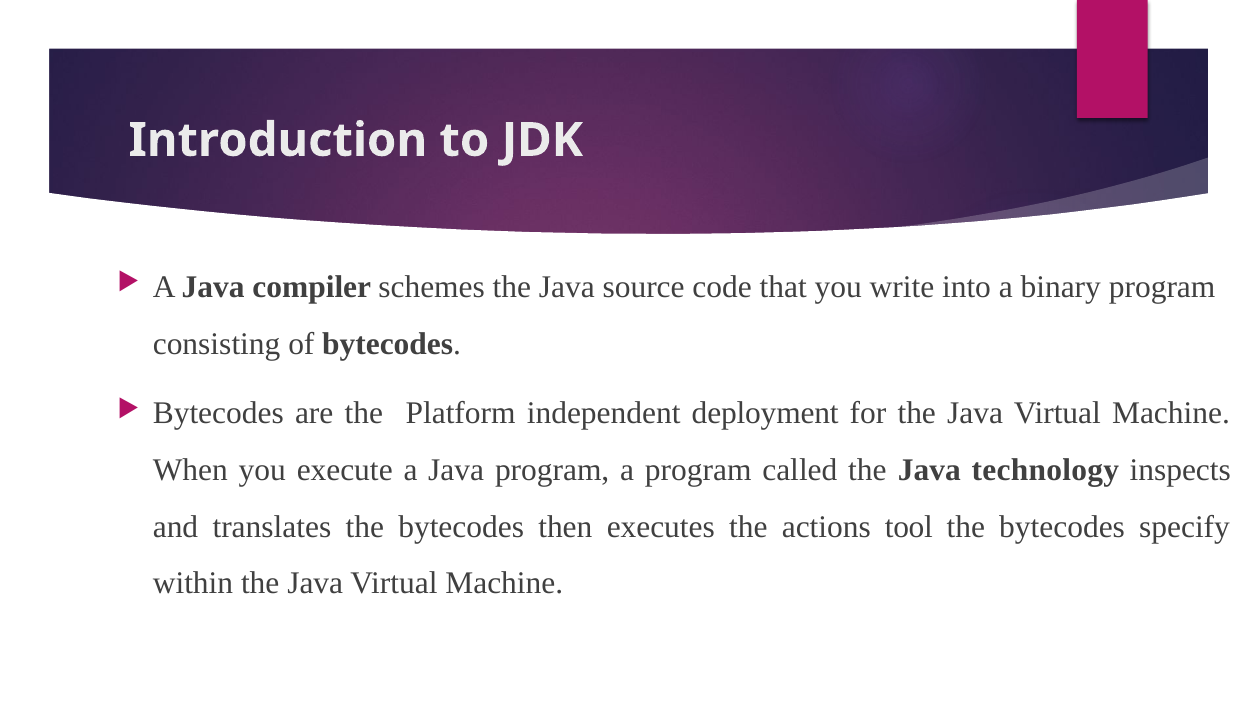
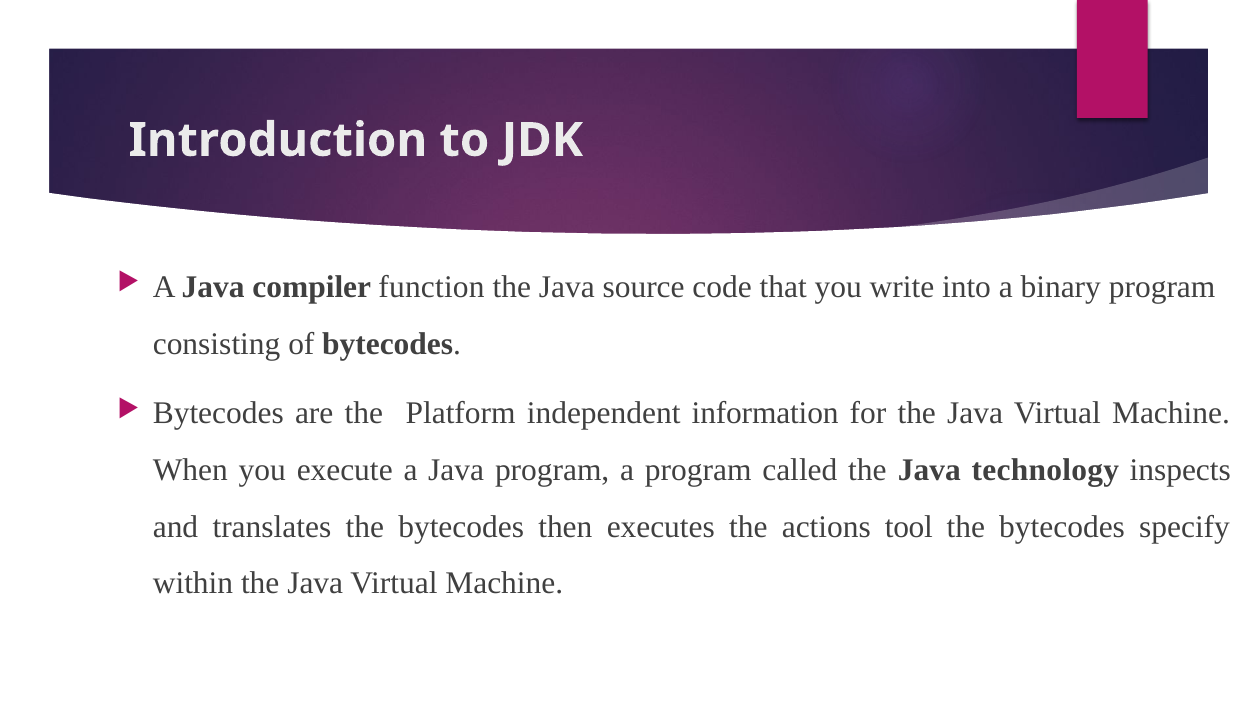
schemes: schemes -> function
deployment: deployment -> information
